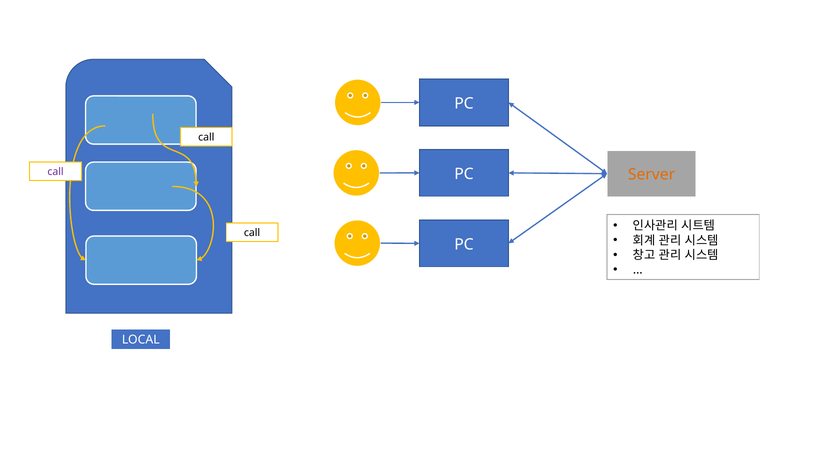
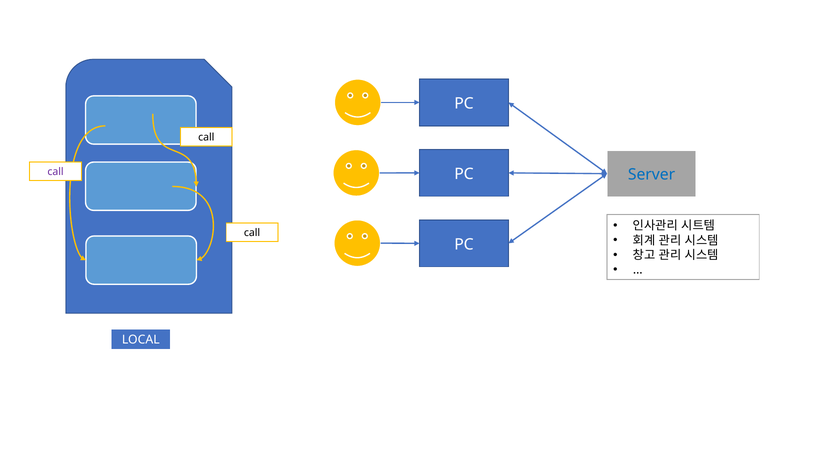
Server colour: orange -> blue
